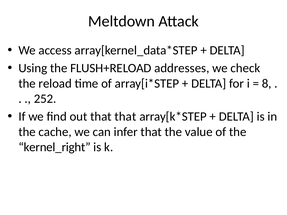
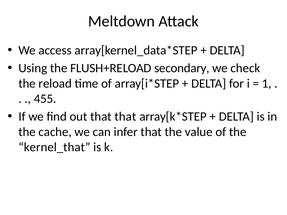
addresses: addresses -> secondary
8: 8 -> 1
252: 252 -> 455
kernel_right: kernel_right -> kernel_that
